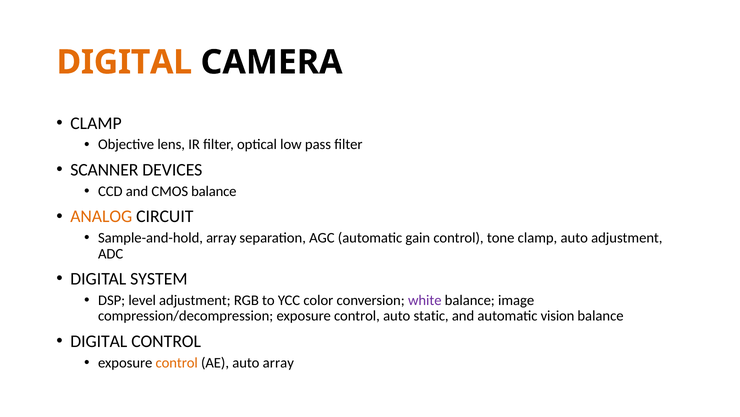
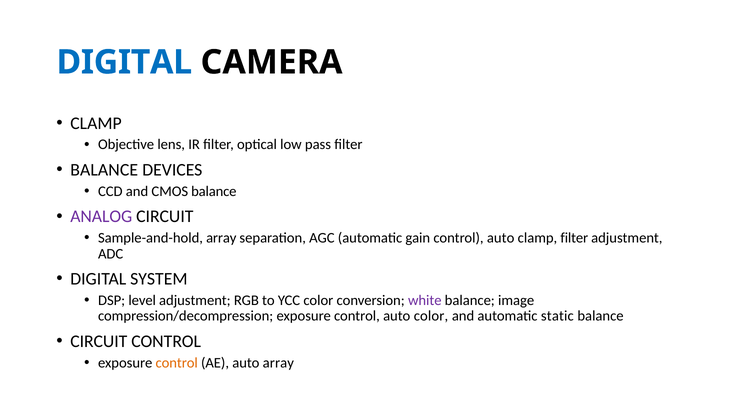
DIGITAL at (124, 62) colour: orange -> blue
SCANNER at (104, 170): SCANNER -> BALANCE
ANALOG colour: orange -> purple
gain control tone: tone -> auto
clamp auto: auto -> filter
auto static: static -> color
vision: vision -> static
DIGITAL at (99, 341): DIGITAL -> CIRCUIT
